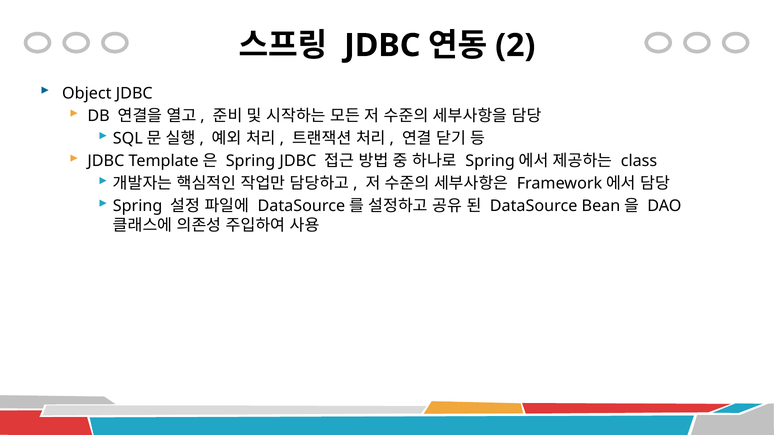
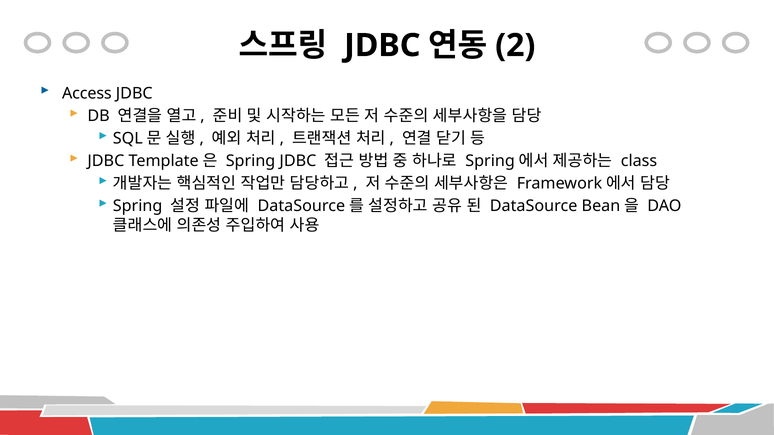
Object: Object -> Access
